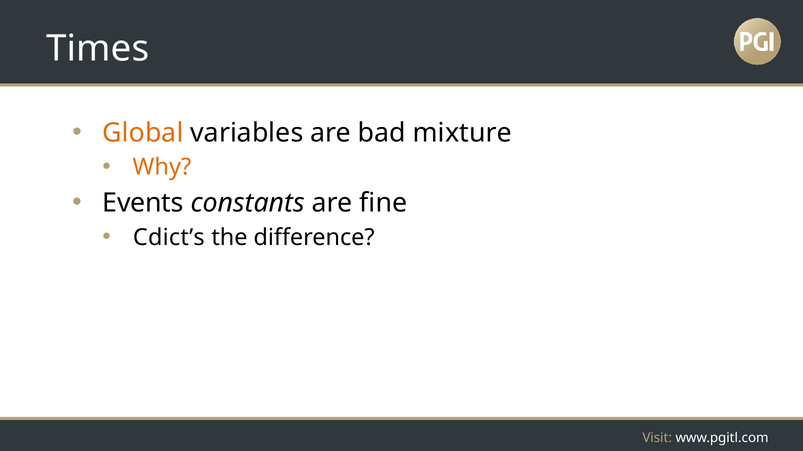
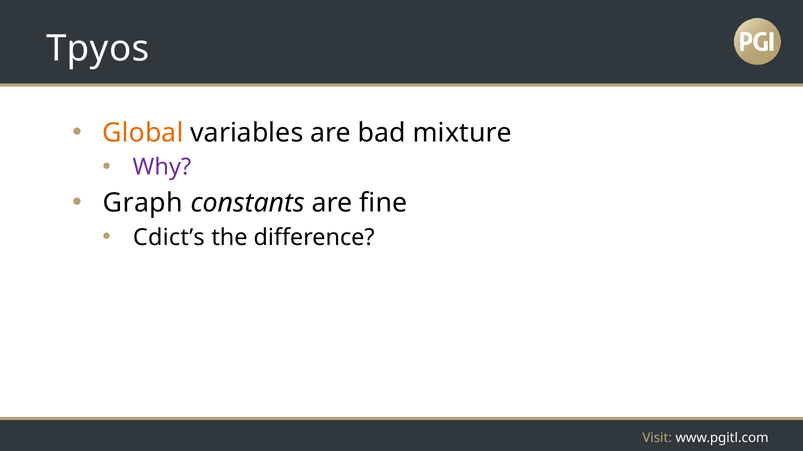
Times: Times -> Tpyos
Why colour: orange -> purple
Events: Events -> Graph
